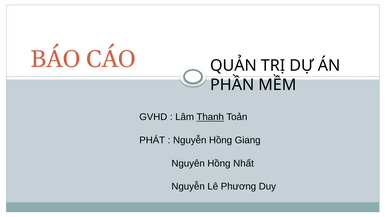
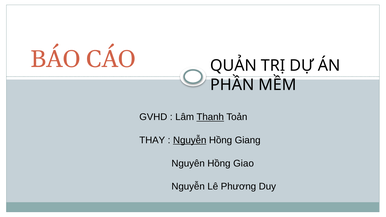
PHÁT: PHÁT -> THAY
Nguyễn at (190, 140) underline: none -> present
Nhất: Nhất -> Giao
